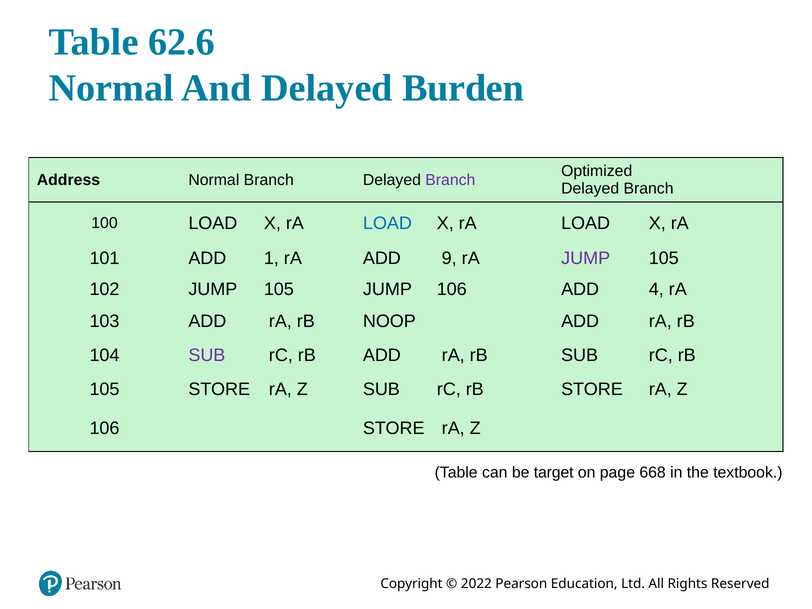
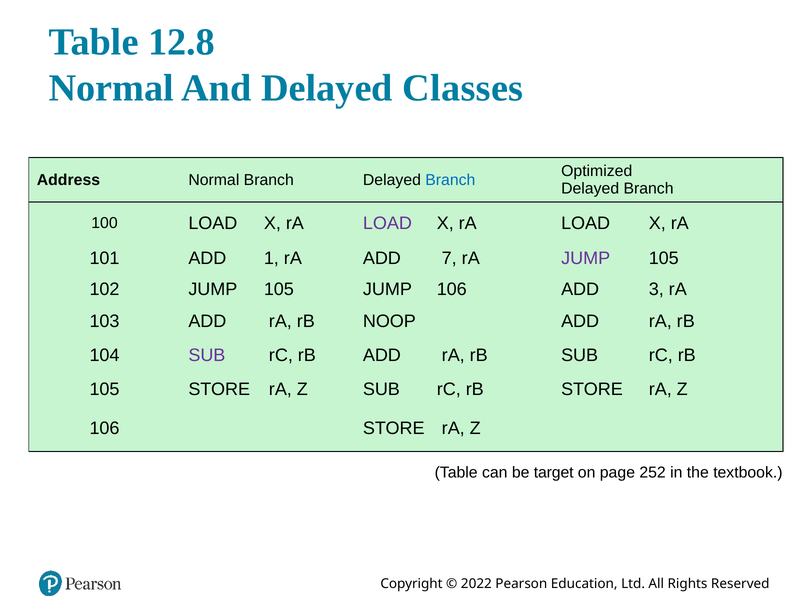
62.6: 62.6 -> 12.8
Burden: Burden -> Classes
Branch at (450, 180) colour: purple -> blue
LOAD at (387, 223) colour: blue -> purple
9: 9 -> 7
4: 4 -> 3
668: 668 -> 252
